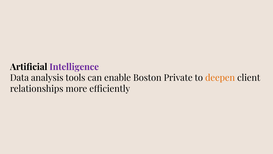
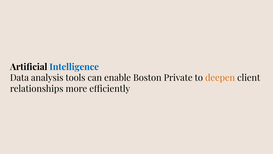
Intelligence colour: purple -> blue
